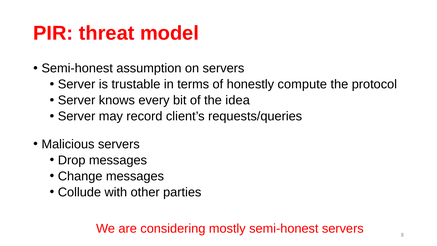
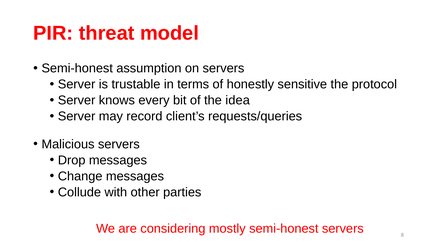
compute: compute -> sensitive
